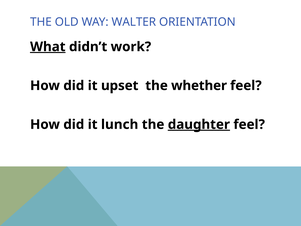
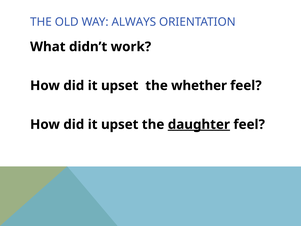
WALTER: WALTER -> ALWAYS
What underline: present -> none
lunch at (120, 124): lunch -> upset
